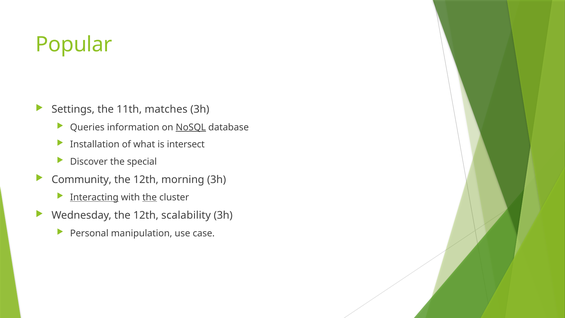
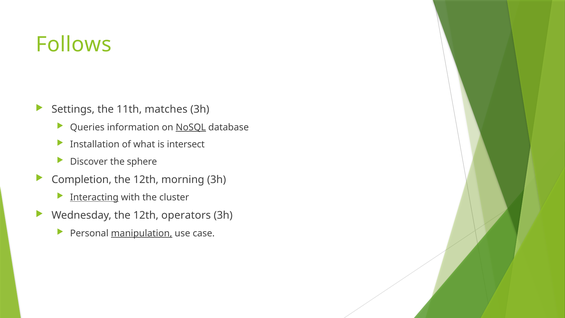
Popular: Popular -> Follows
special: special -> sphere
Community: Community -> Completion
the at (150, 197) underline: present -> none
scalability: scalability -> operators
manipulation underline: none -> present
